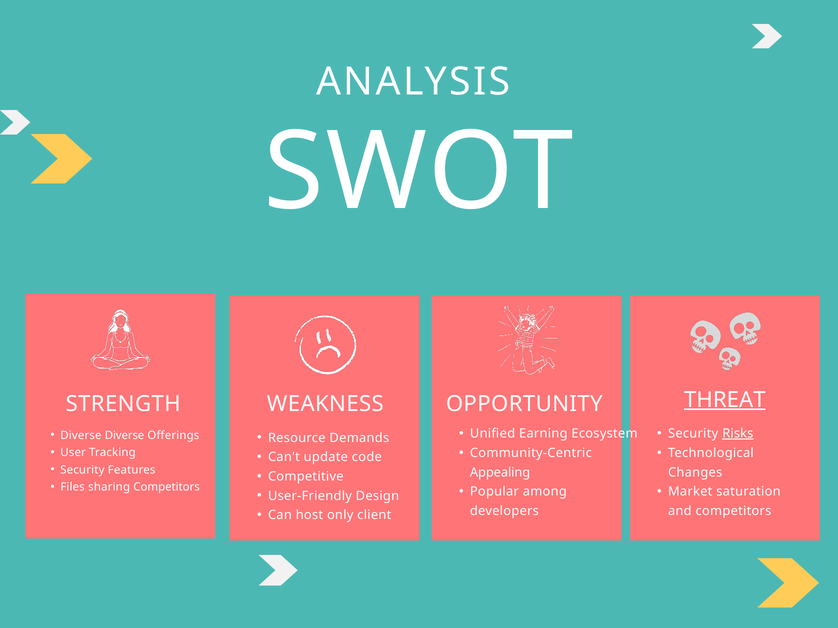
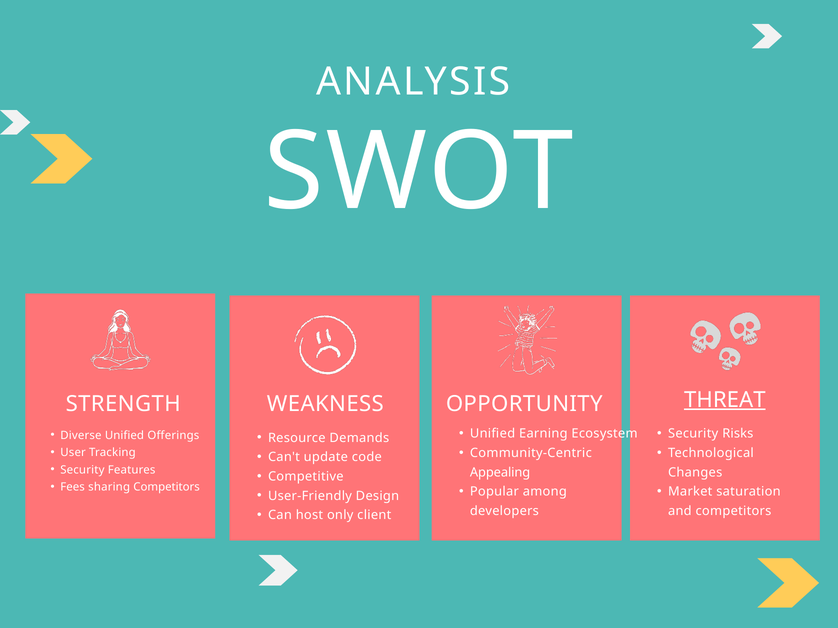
Risks underline: present -> none
Diverse Diverse: Diverse -> Unified
Files: Files -> Fees
